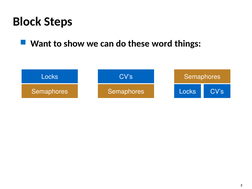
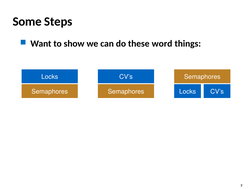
Block: Block -> Some
